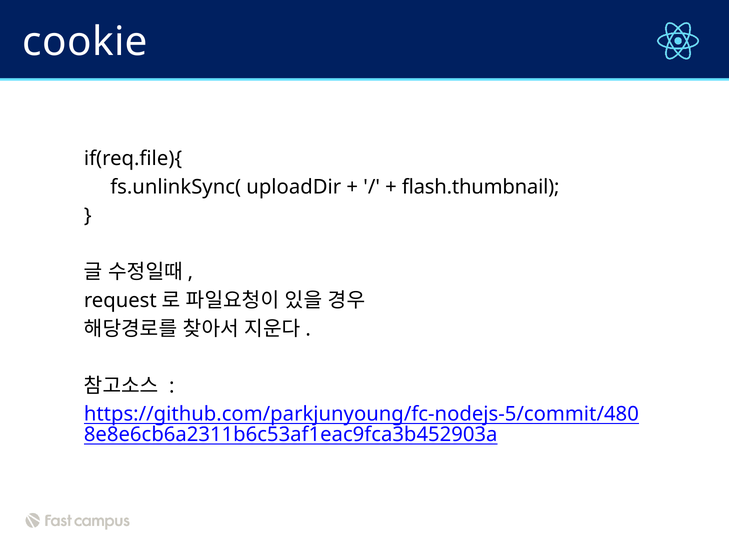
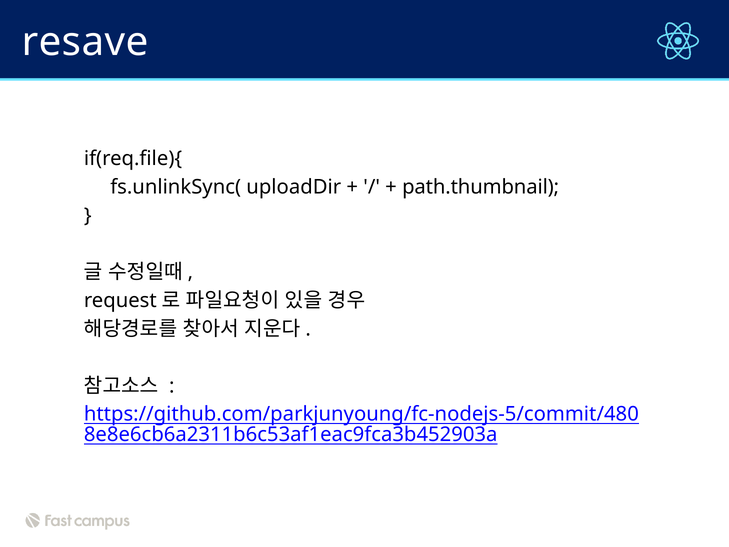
cookie: cookie -> resave
flash.thumbnail: flash.thumbnail -> path.thumbnail
